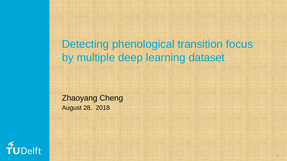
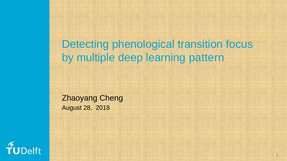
dataset: dataset -> pattern
